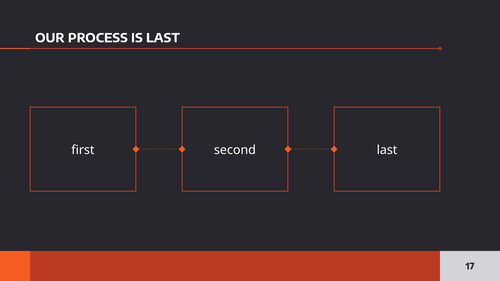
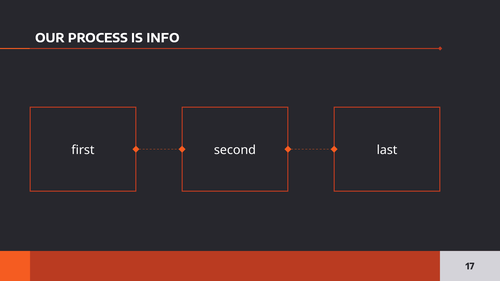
IS LAST: LAST -> INFO
